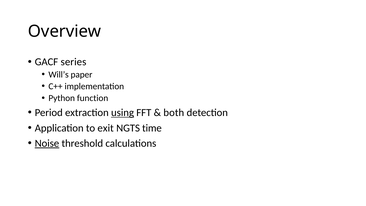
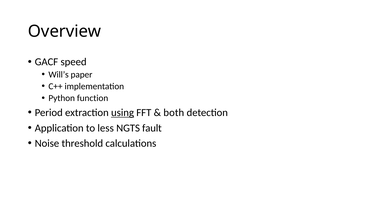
series: series -> speed
exit: exit -> less
time: time -> fault
Noise underline: present -> none
